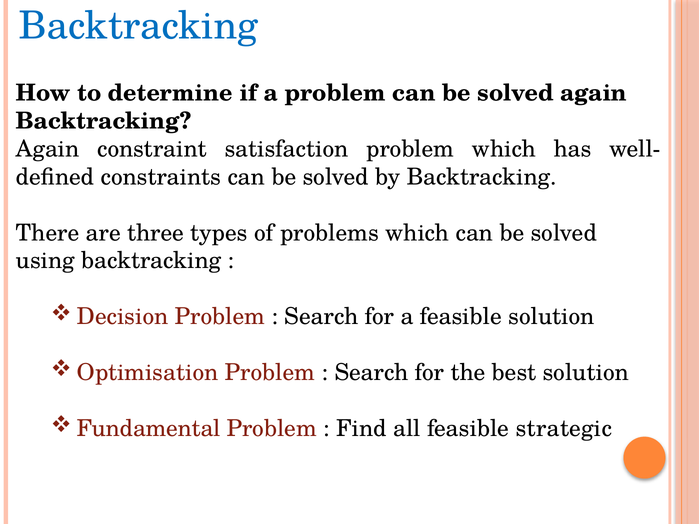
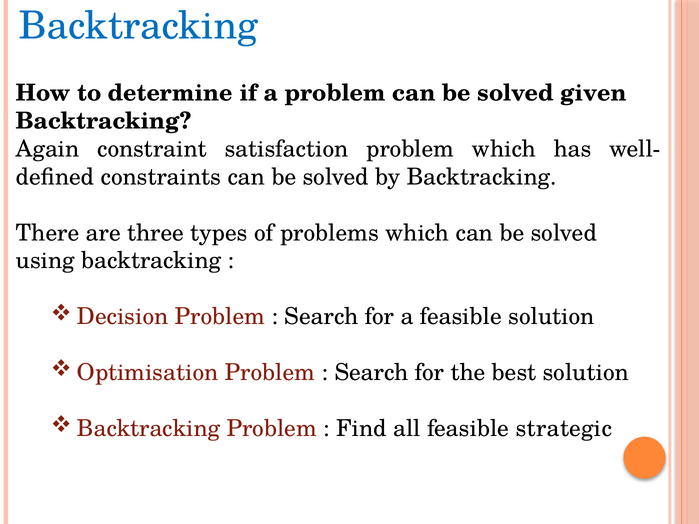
solved again: again -> given
Fundamental at (149, 429): Fundamental -> Backtracking
